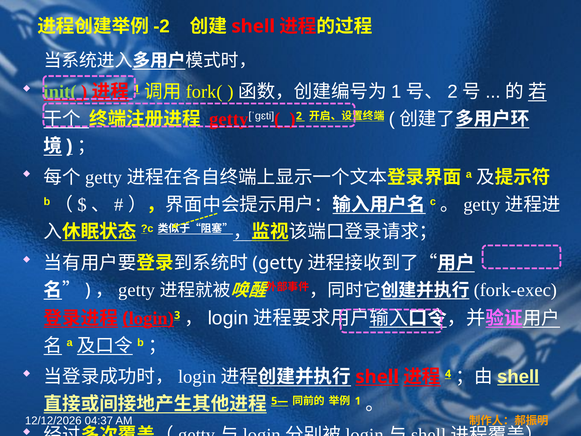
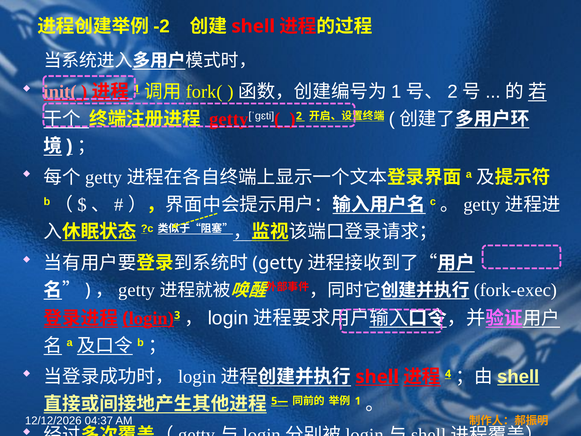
init( colour: light green -> pink
